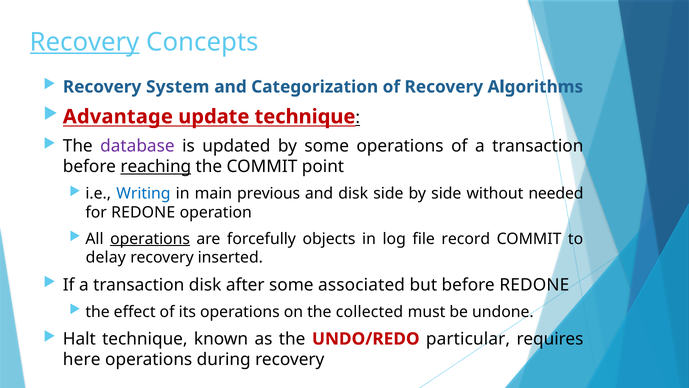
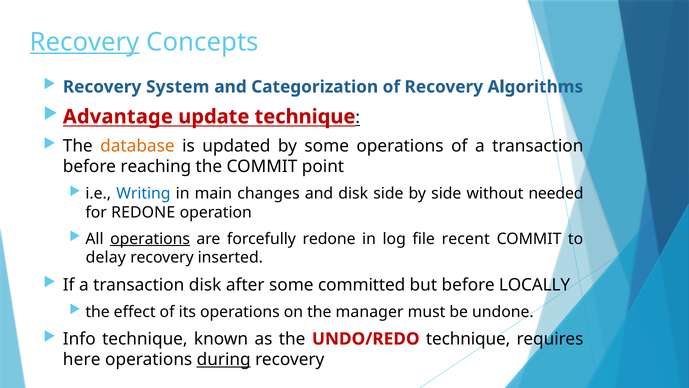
database colour: purple -> orange
reaching underline: present -> none
previous: previous -> changes
forcefully objects: objects -> redone
record: record -> recent
associated: associated -> committed
before REDONE: REDONE -> LOCALLY
collected: collected -> manager
Halt: Halt -> Info
UNDO/REDO particular: particular -> technique
during underline: none -> present
